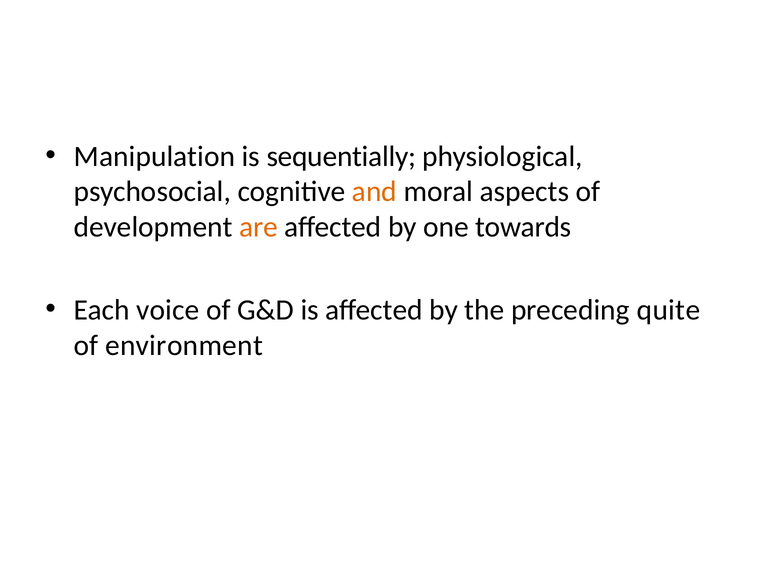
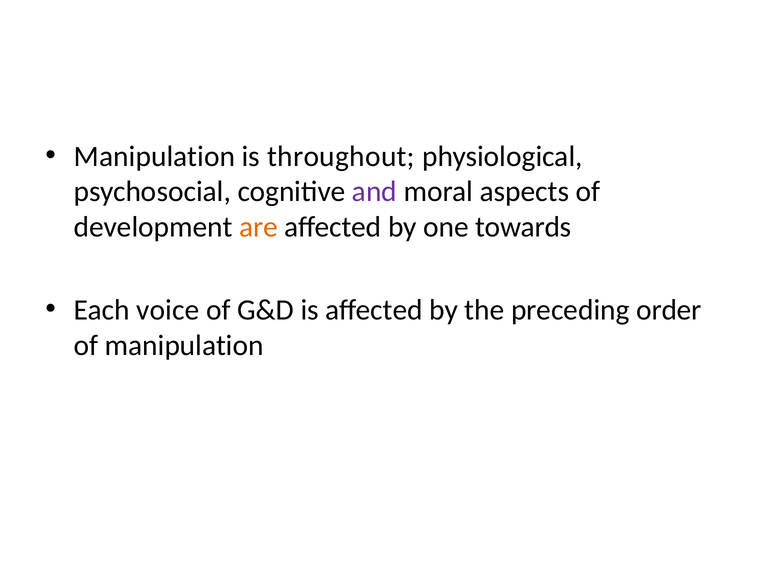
sequentially: sequentially -> throughout
and colour: orange -> purple
quite: quite -> order
of environment: environment -> manipulation
